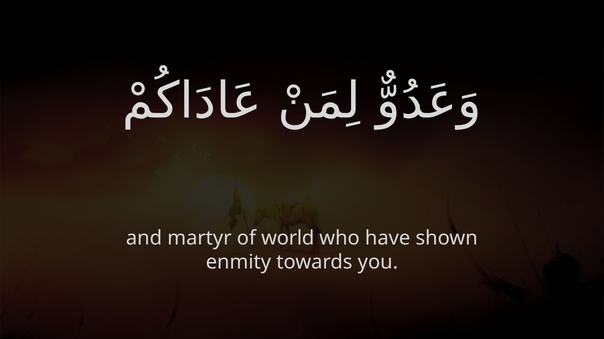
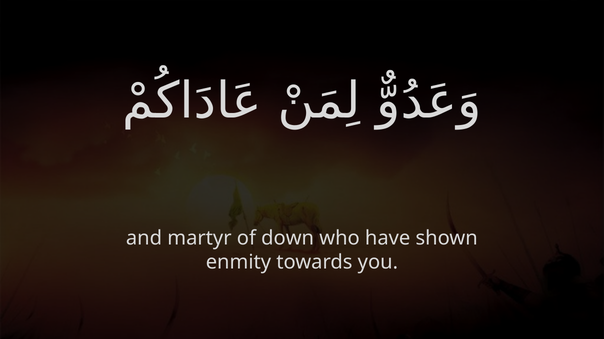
world: world -> down
